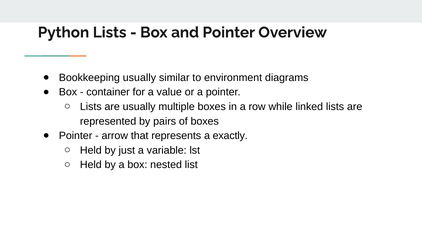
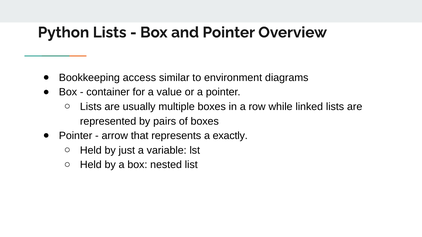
Bookkeeping usually: usually -> access
